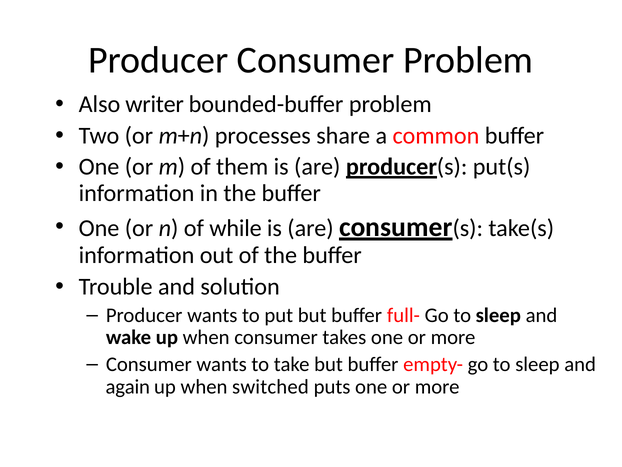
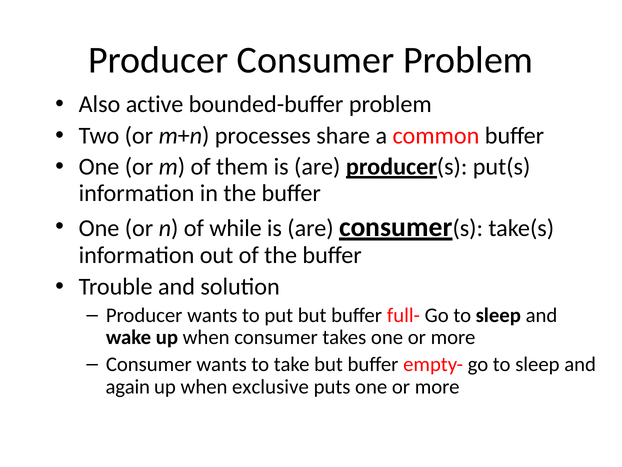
writer: writer -> active
switched: switched -> exclusive
